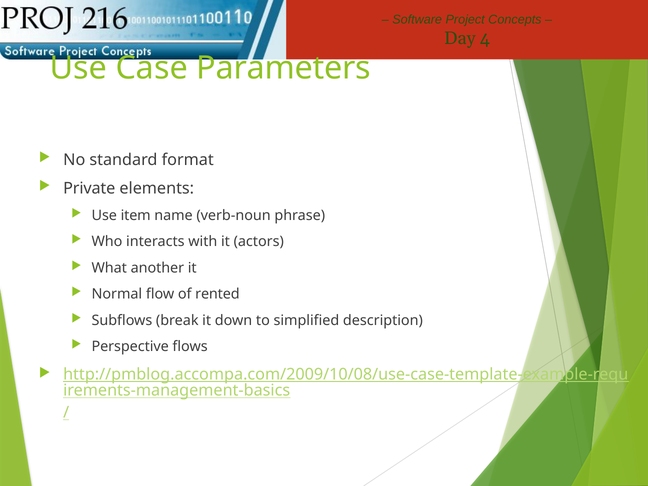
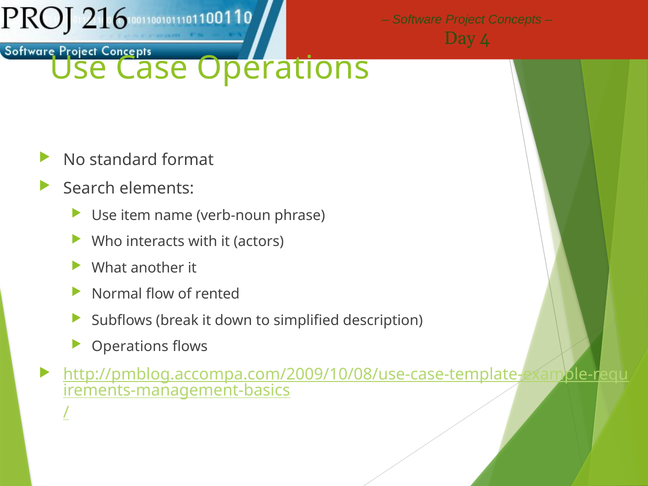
Case Parameters: Parameters -> Operations
Private: Private -> Search
Perspective at (130, 347): Perspective -> Operations
